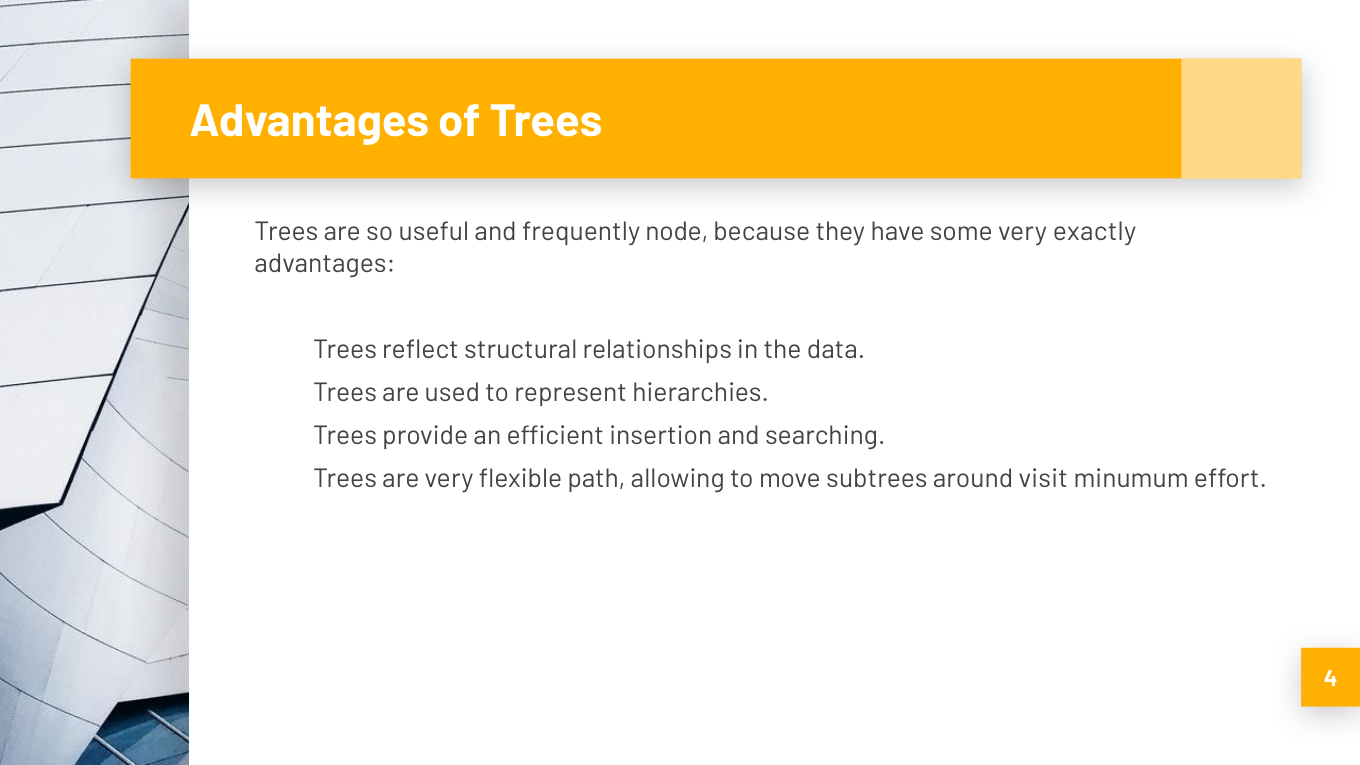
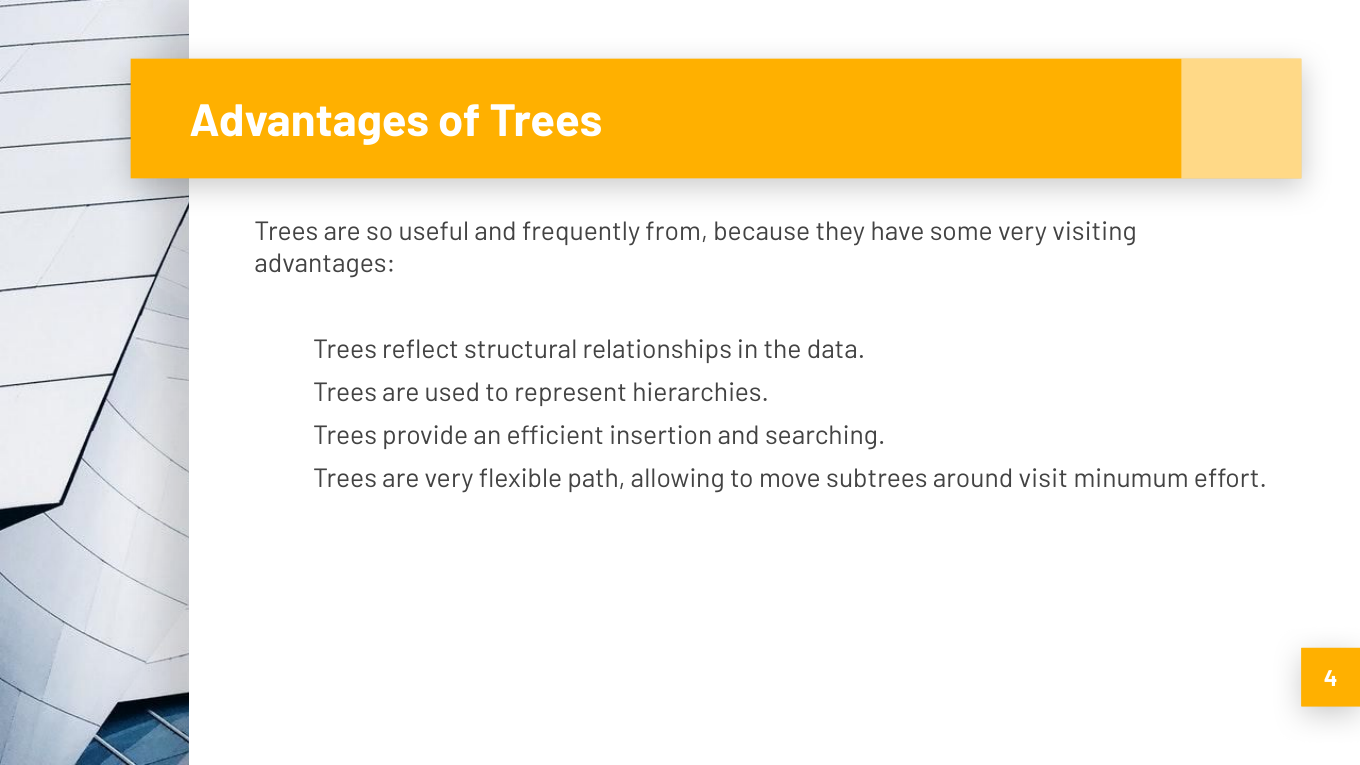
node: node -> from
exactly: exactly -> visiting
